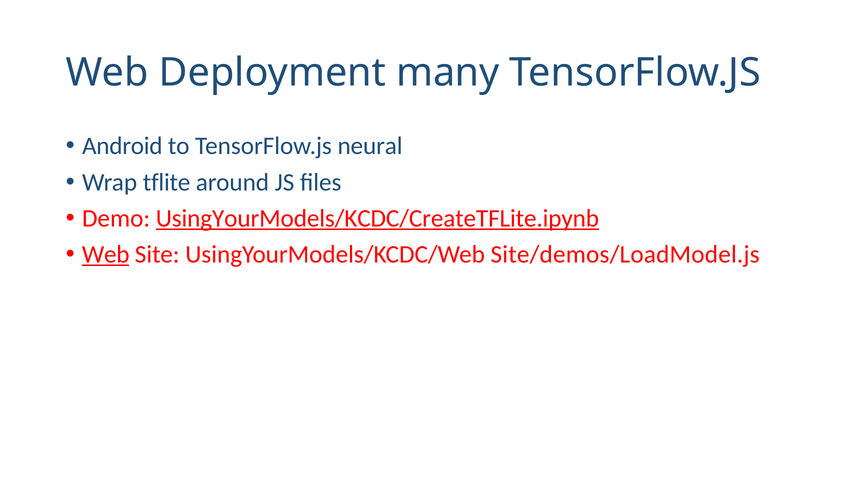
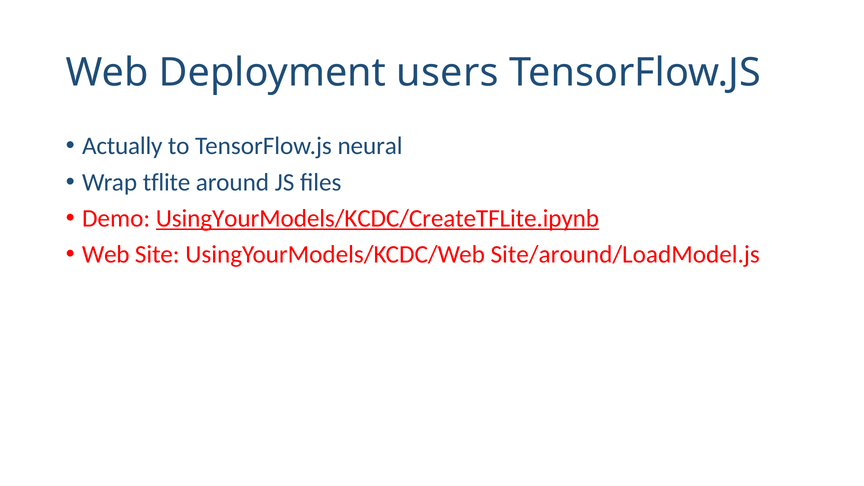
many: many -> users
Android: Android -> Actually
Web at (106, 255) underline: present -> none
Site/demos/LoadModel.js: Site/demos/LoadModel.js -> Site/around/LoadModel.js
